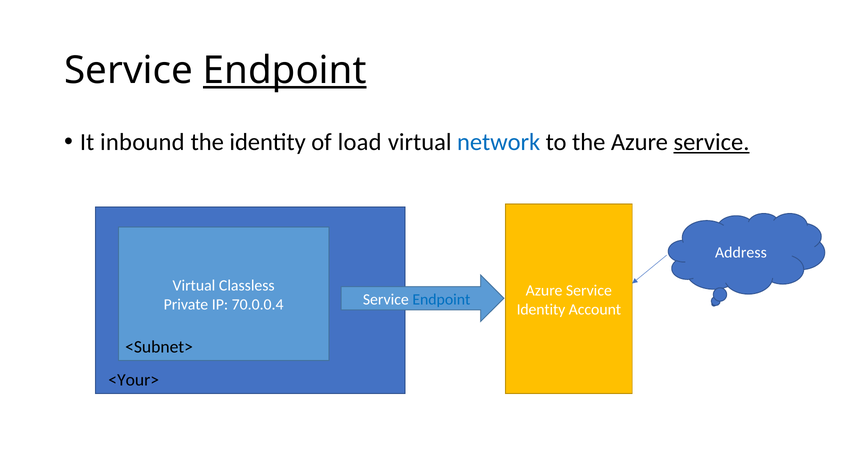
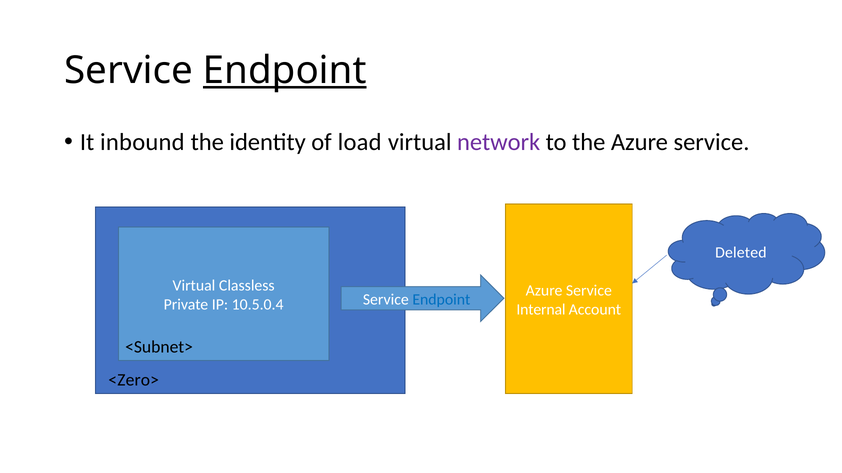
network colour: blue -> purple
service at (712, 142) underline: present -> none
Address: Address -> Deleted
70.0.0.4: 70.0.0.4 -> 10.5.0.4
Identity at (541, 310): Identity -> Internal
<Your>: <Your> -> <Zero>
